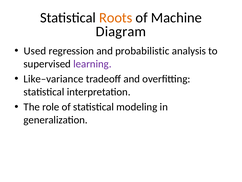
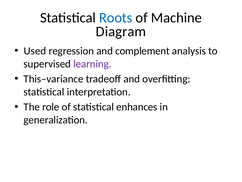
Roots colour: orange -> blue
probabilistic: probabilistic -> complement
Like–variance: Like–variance -> This–variance
modeling: modeling -> enhances
